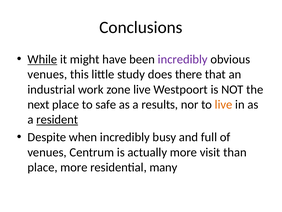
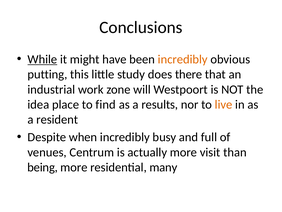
incredibly at (183, 59) colour: purple -> orange
venues at (47, 74): venues -> putting
zone live: live -> will
next: next -> idea
safe: safe -> find
resident underline: present -> none
place at (43, 167): place -> being
